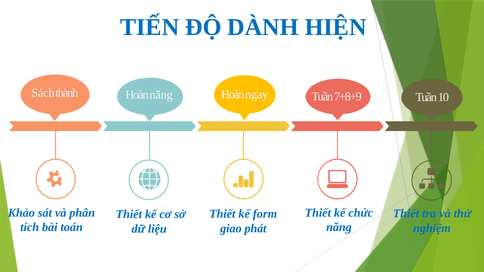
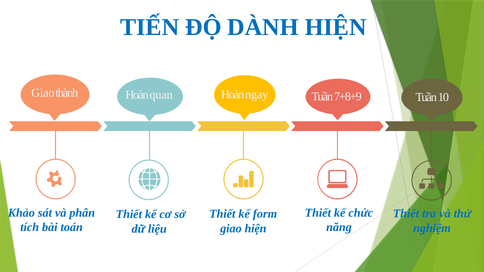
Sách at (43, 93): Sách -> Giao
Hoàn năng: năng -> quan
giao phát: phát -> hiện
